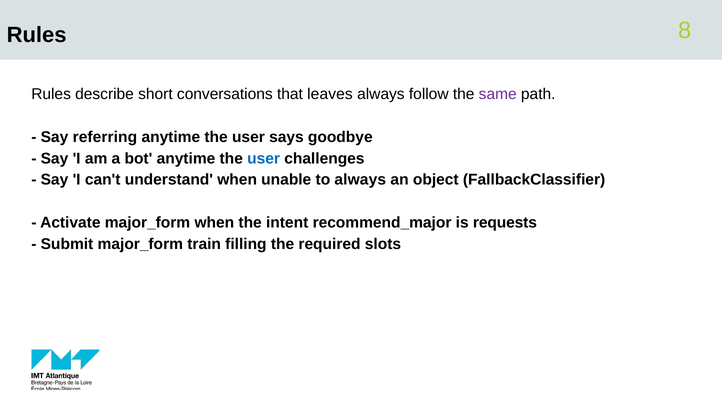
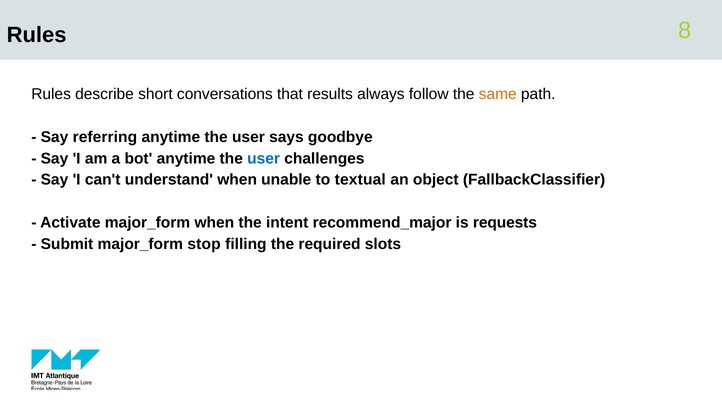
leaves: leaves -> results
same colour: purple -> orange
to always: always -> textual
train: train -> stop
